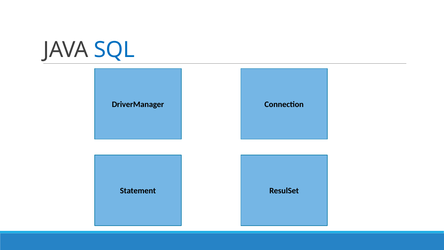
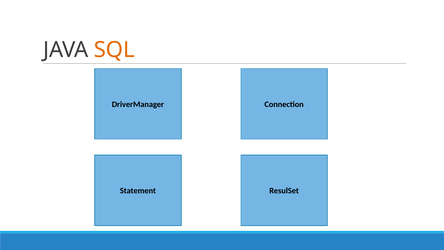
SQL colour: blue -> orange
